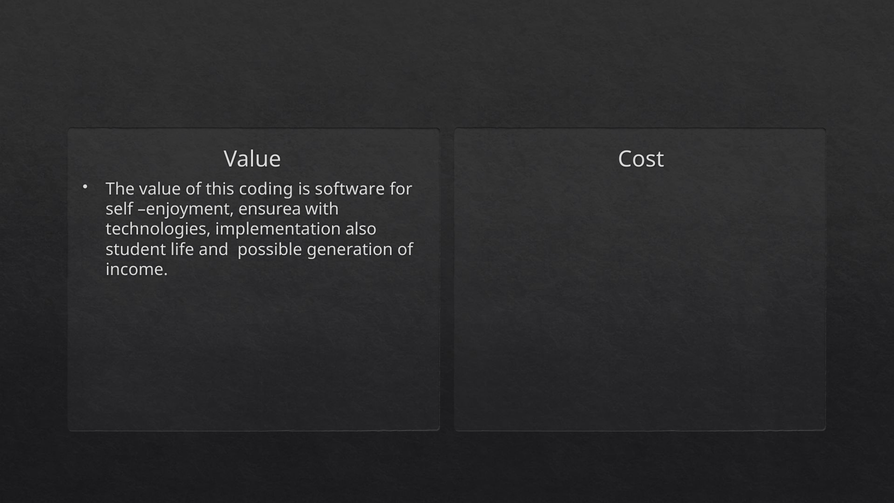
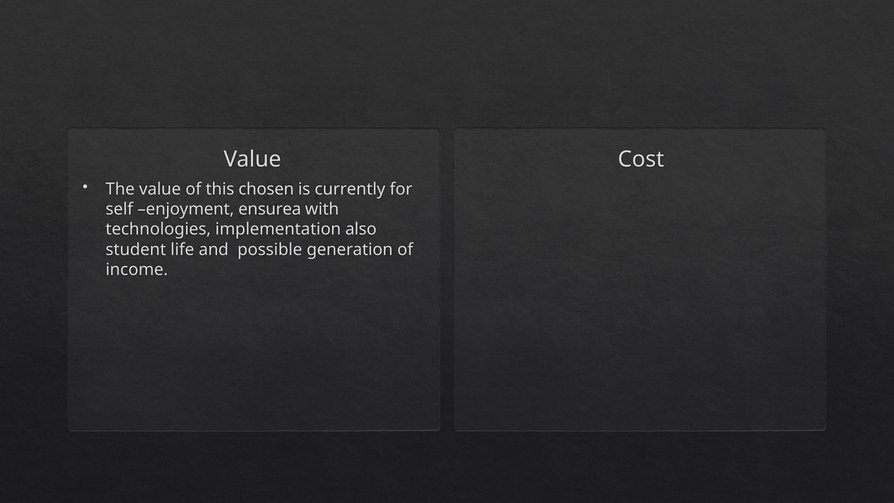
coding: coding -> chosen
software: software -> currently
